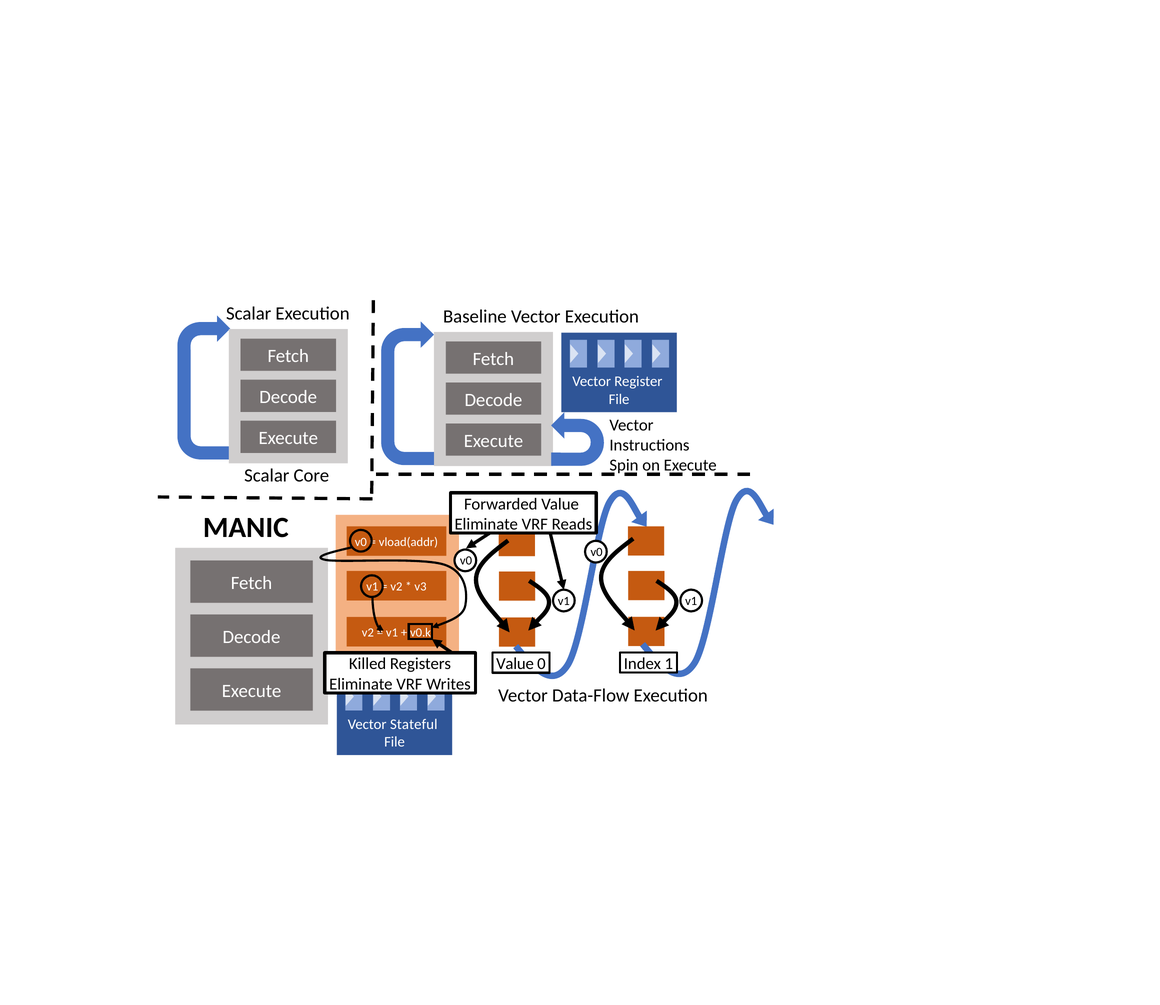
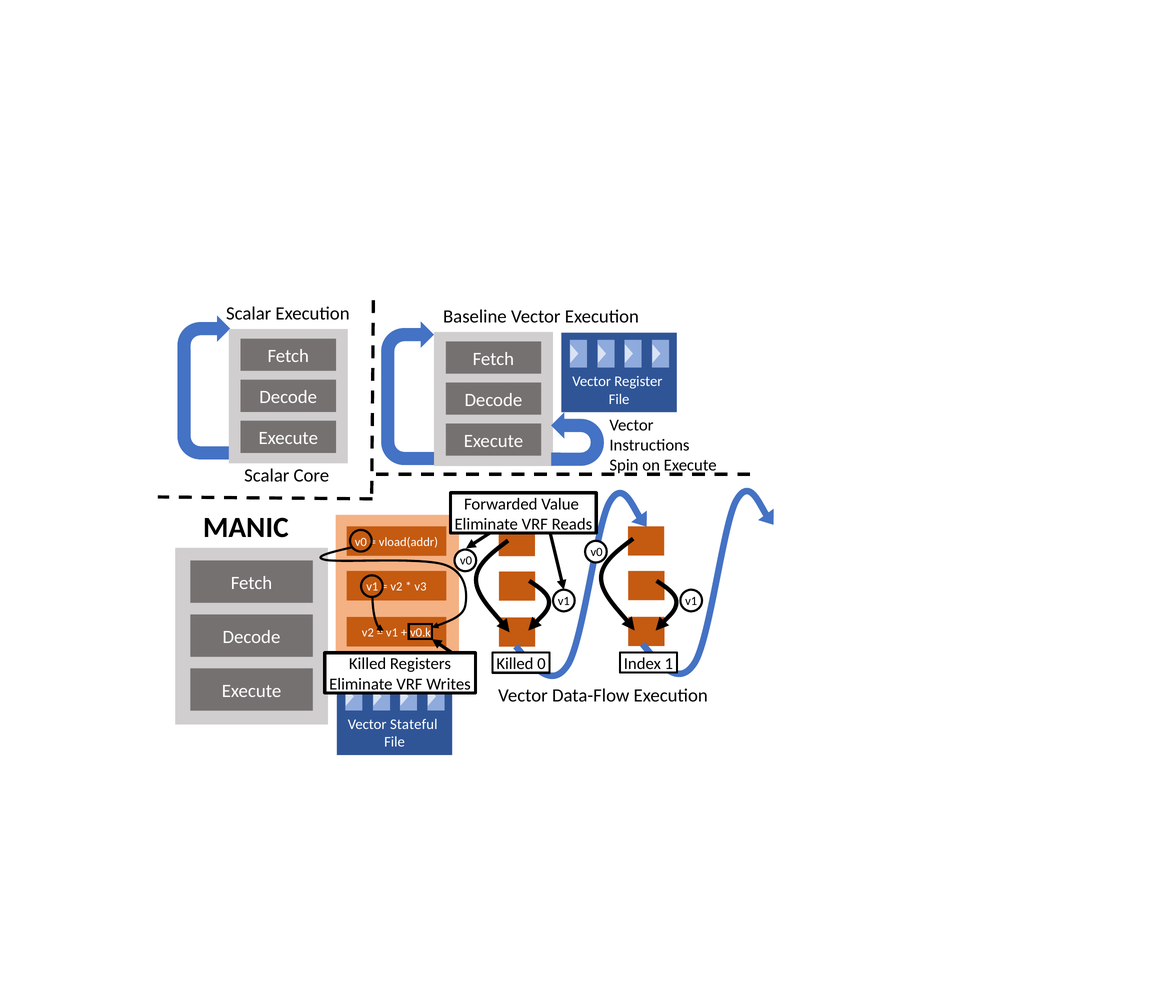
Value at (515, 664): Value -> Killed
